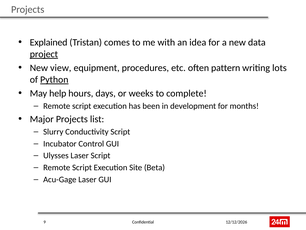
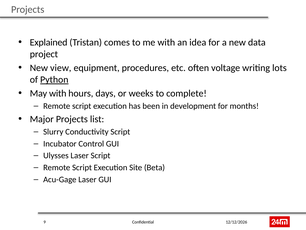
project underline: present -> none
pattern: pattern -> voltage
May help: help -> with
